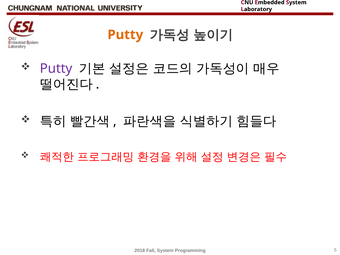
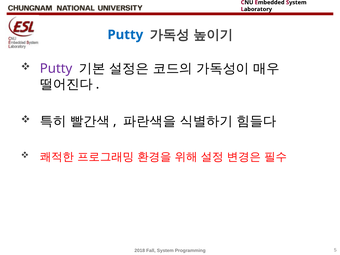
Putty at (125, 35) colour: orange -> blue
